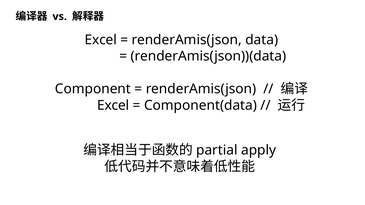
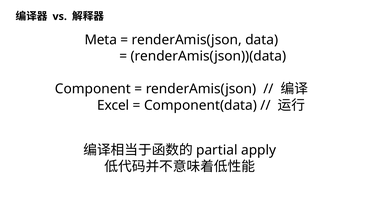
Excel at (101, 40): Excel -> Meta
